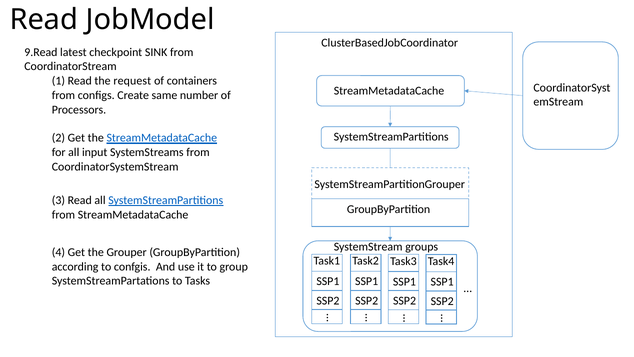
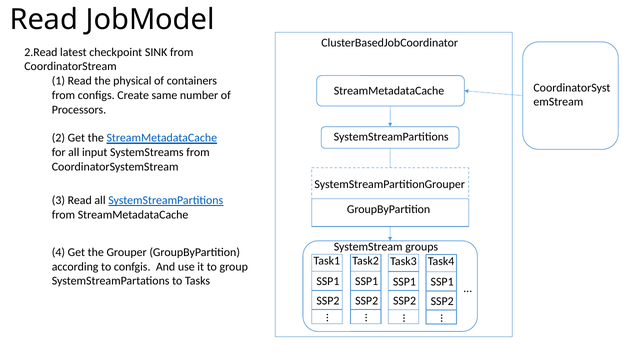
9.Read: 9.Read -> 2.Read
request: request -> physical
